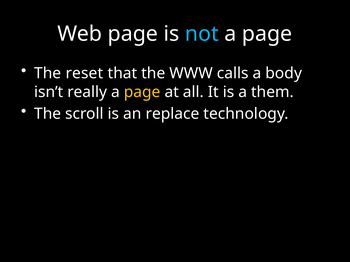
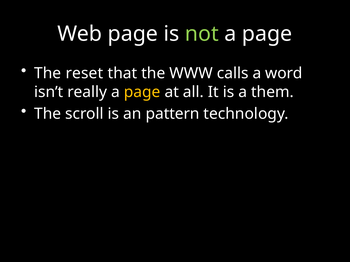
not colour: light blue -> light green
body: body -> word
replace: replace -> pattern
